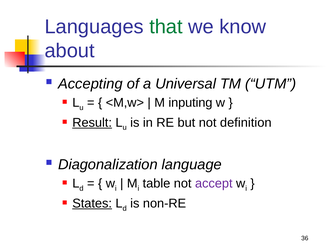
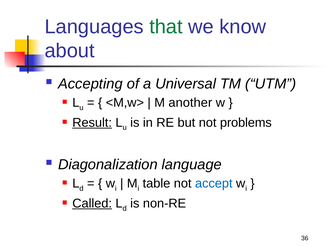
inputing: inputing -> another
definition: definition -> problems
accept colour: purple -> blue
States: States -> Called
